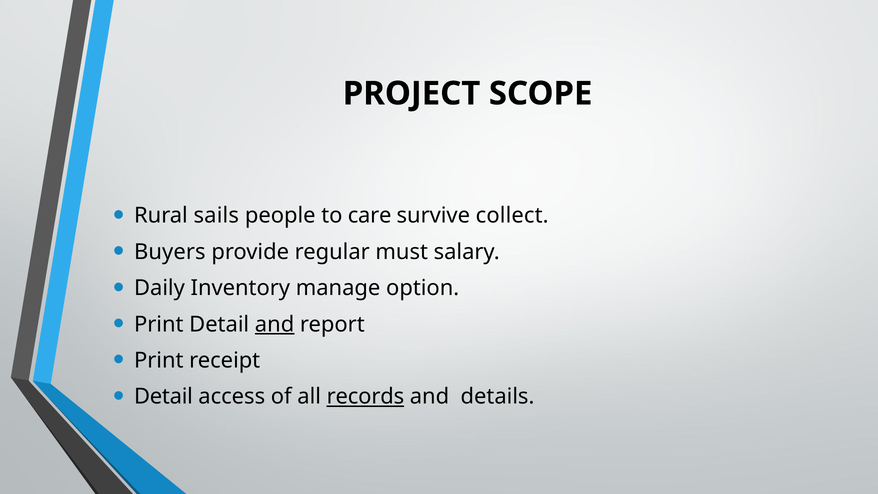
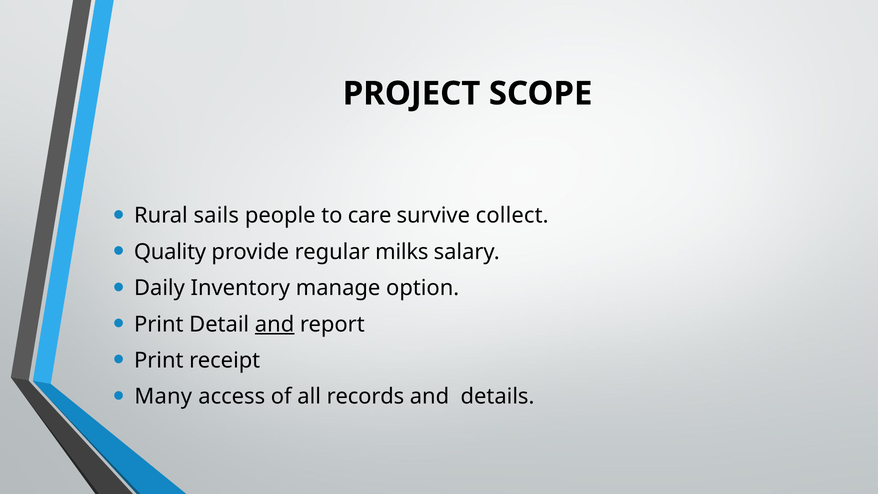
Buyers: Buyers -> Quality
must: must -> milks
Detail at (163, 397): Detail -> Many
records underline: present -> none
